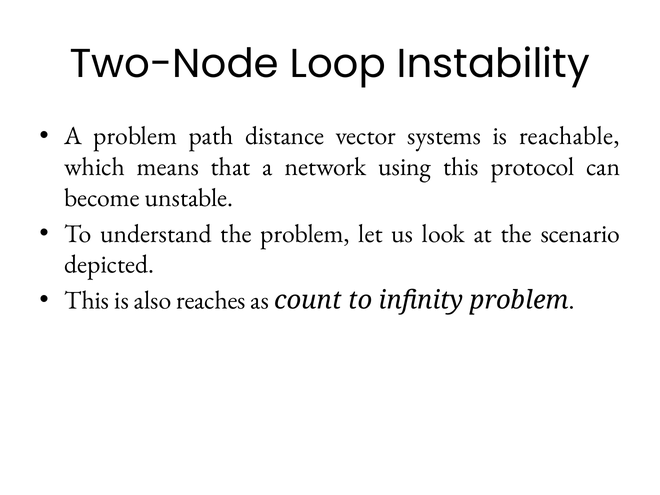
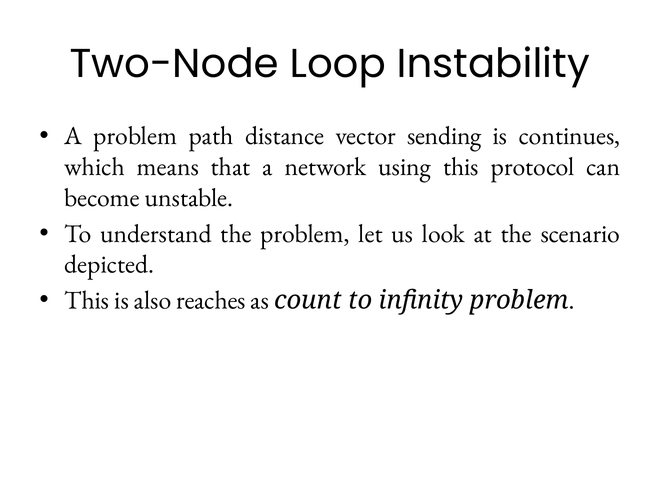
systems: systems -> sending
reachable: reachable -> continues
